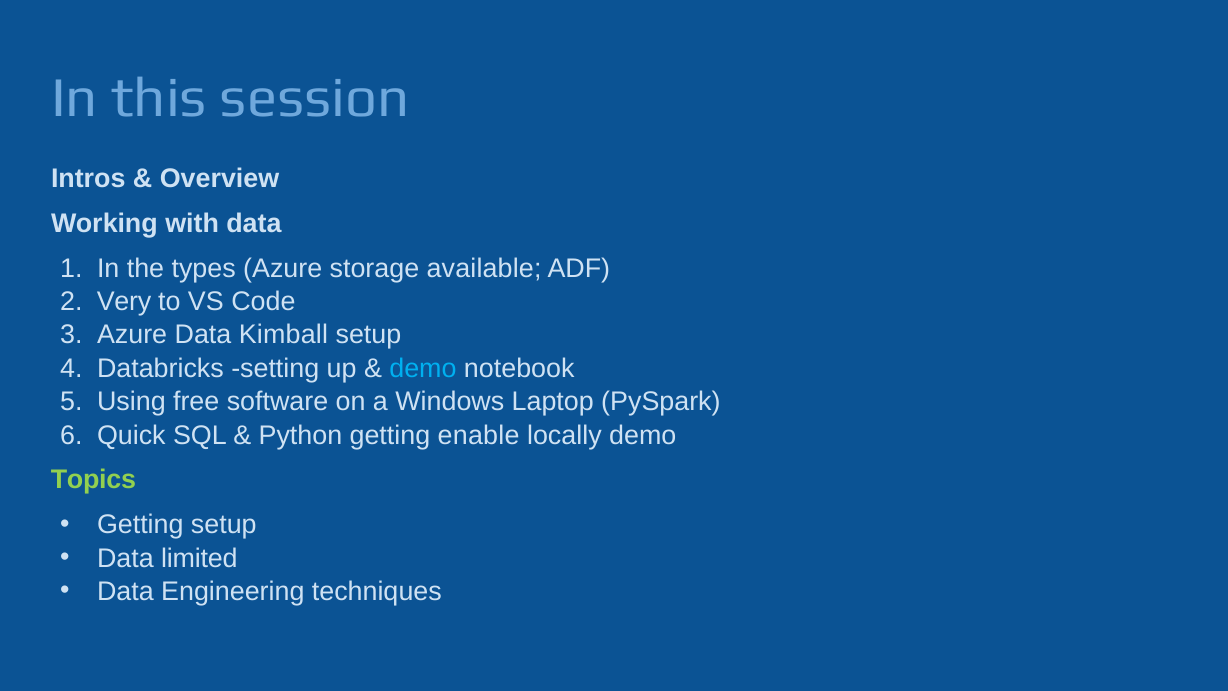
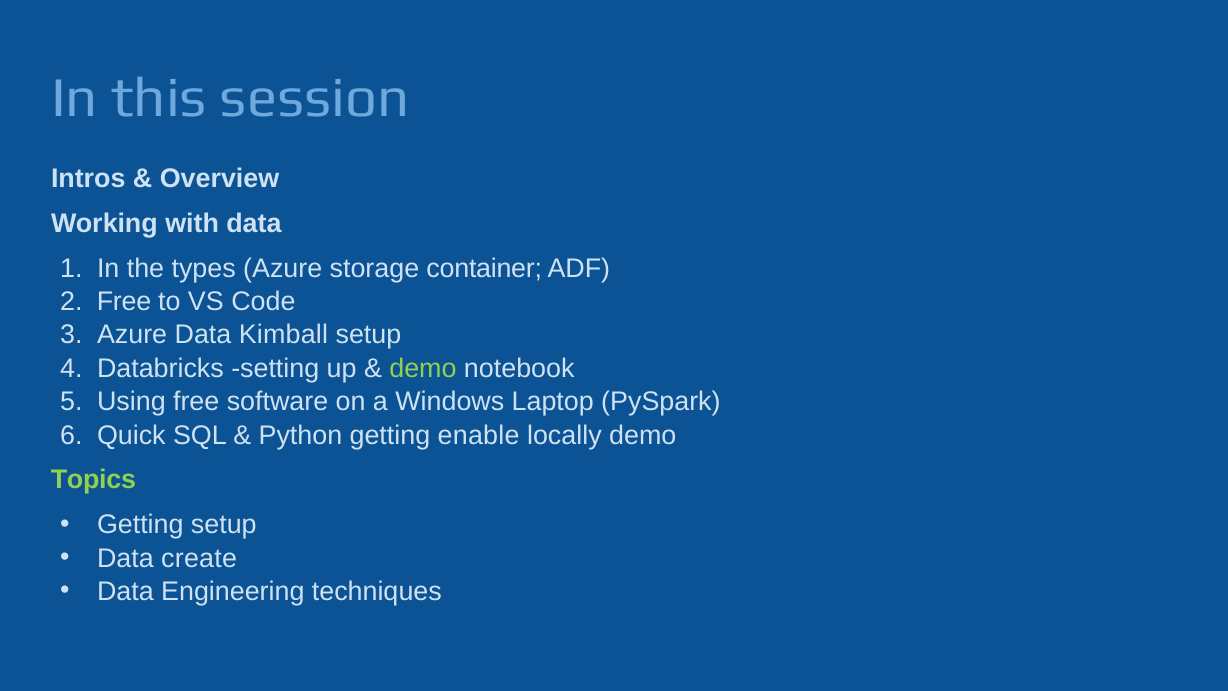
available: available -> container
Very at (124, 302): Very -> Free
demo at (423, 368) colour: light blue -> light green
limited: limited -> create
